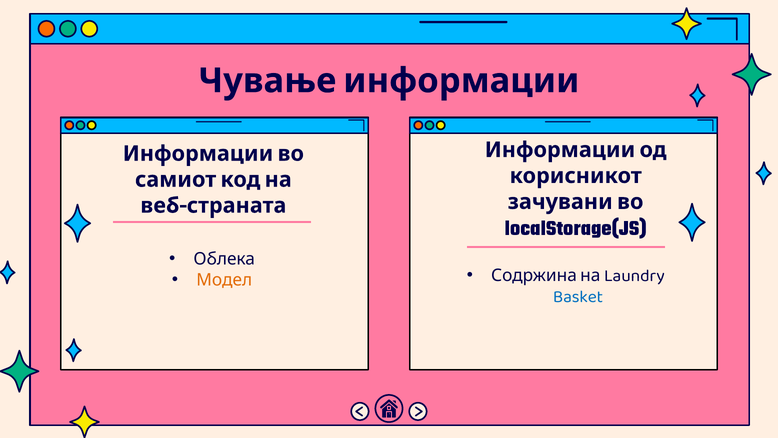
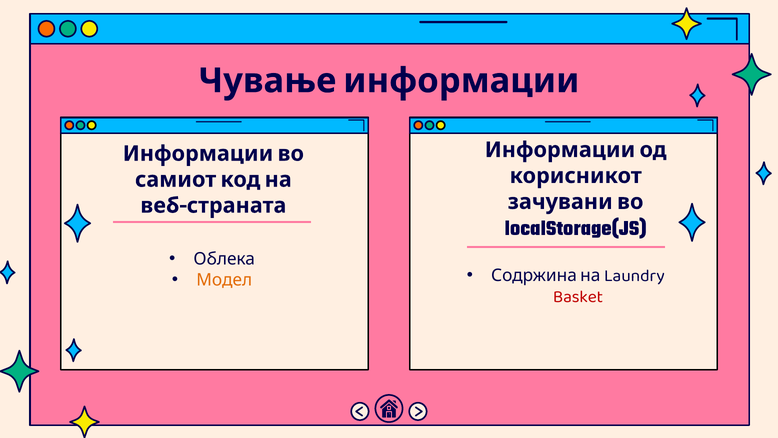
Basket colour: blue -> red
